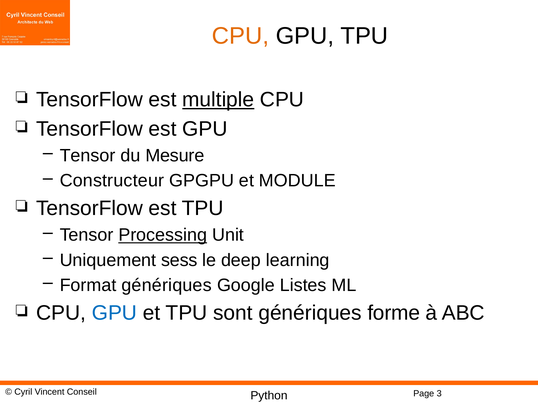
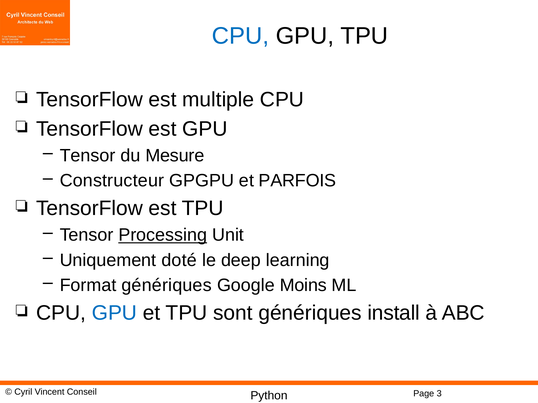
CPU at (241, 36) colour: orange -> blue
multiple underline: present -> none
MODULE: MODULE -> PARFOIS
sess: sess -> doté
Listes: Listes -> Moins
forme: forme -> install
